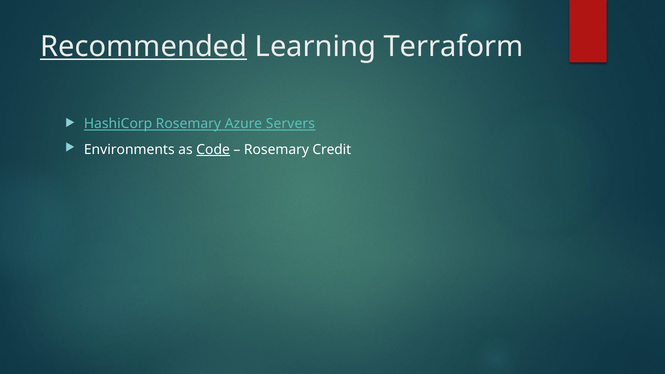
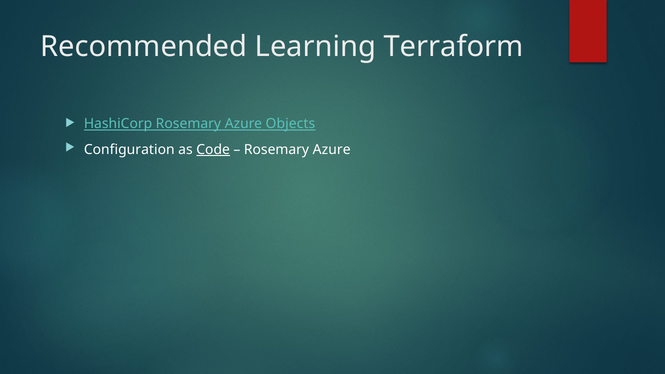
Recommended underline: present -> none
Servers: Servers -> Objects
Environments: Environments -> Configuration
Credit at (332, 150): Credit -> Azure
